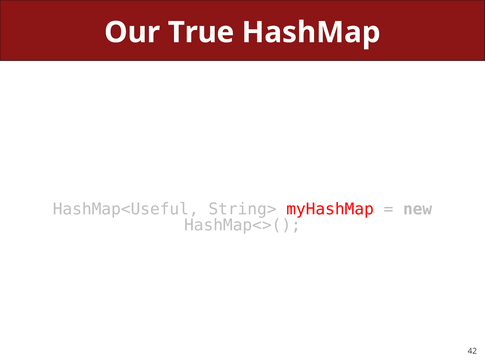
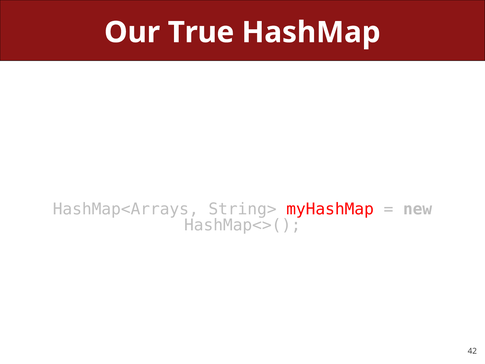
HashMap<Useful: HashMap<Useful -> HashMap<Arrays
